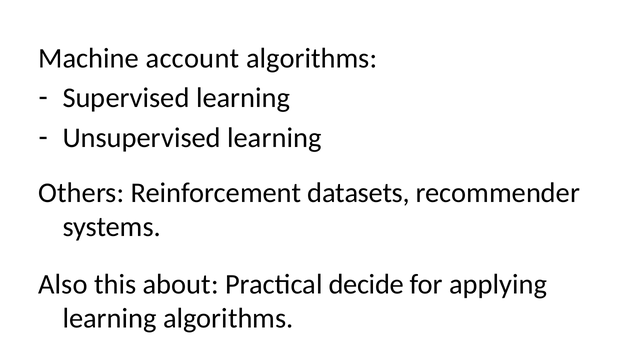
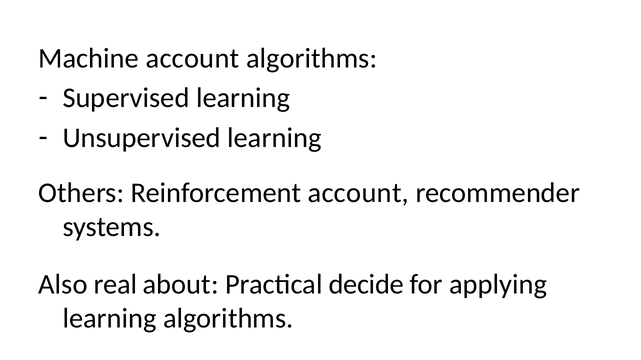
Reinforcement datasets: datasets -> account
this: this -> real
